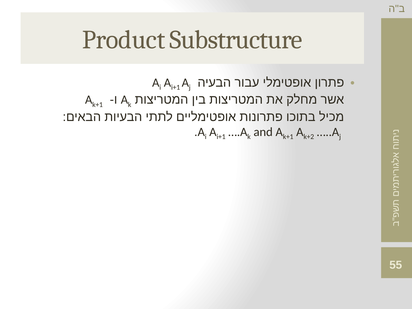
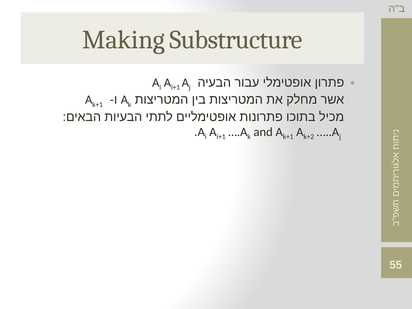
Product: Product -> Making
